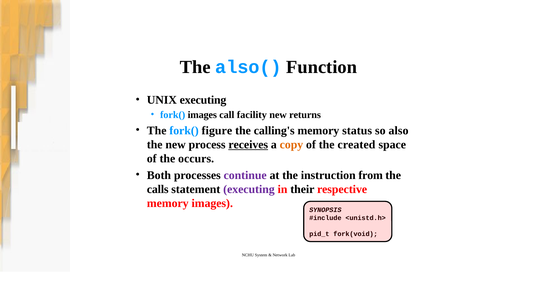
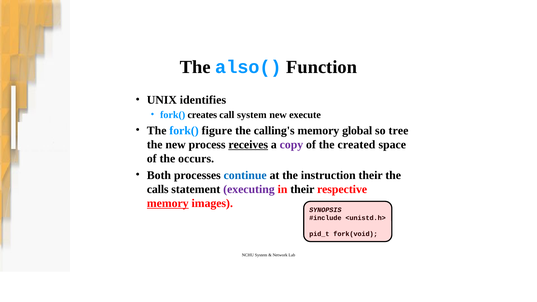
UNIX executing: executing -> identifies
fork( images: images -> creates
call facility: facility -> system
returns: returns -> execute
status: status -> global
also: also -> tree
copy colour: orange -> purple
continue colour: purple -> blue
instruction from: from -> their
memory at (168, 203) underline: none -> present
